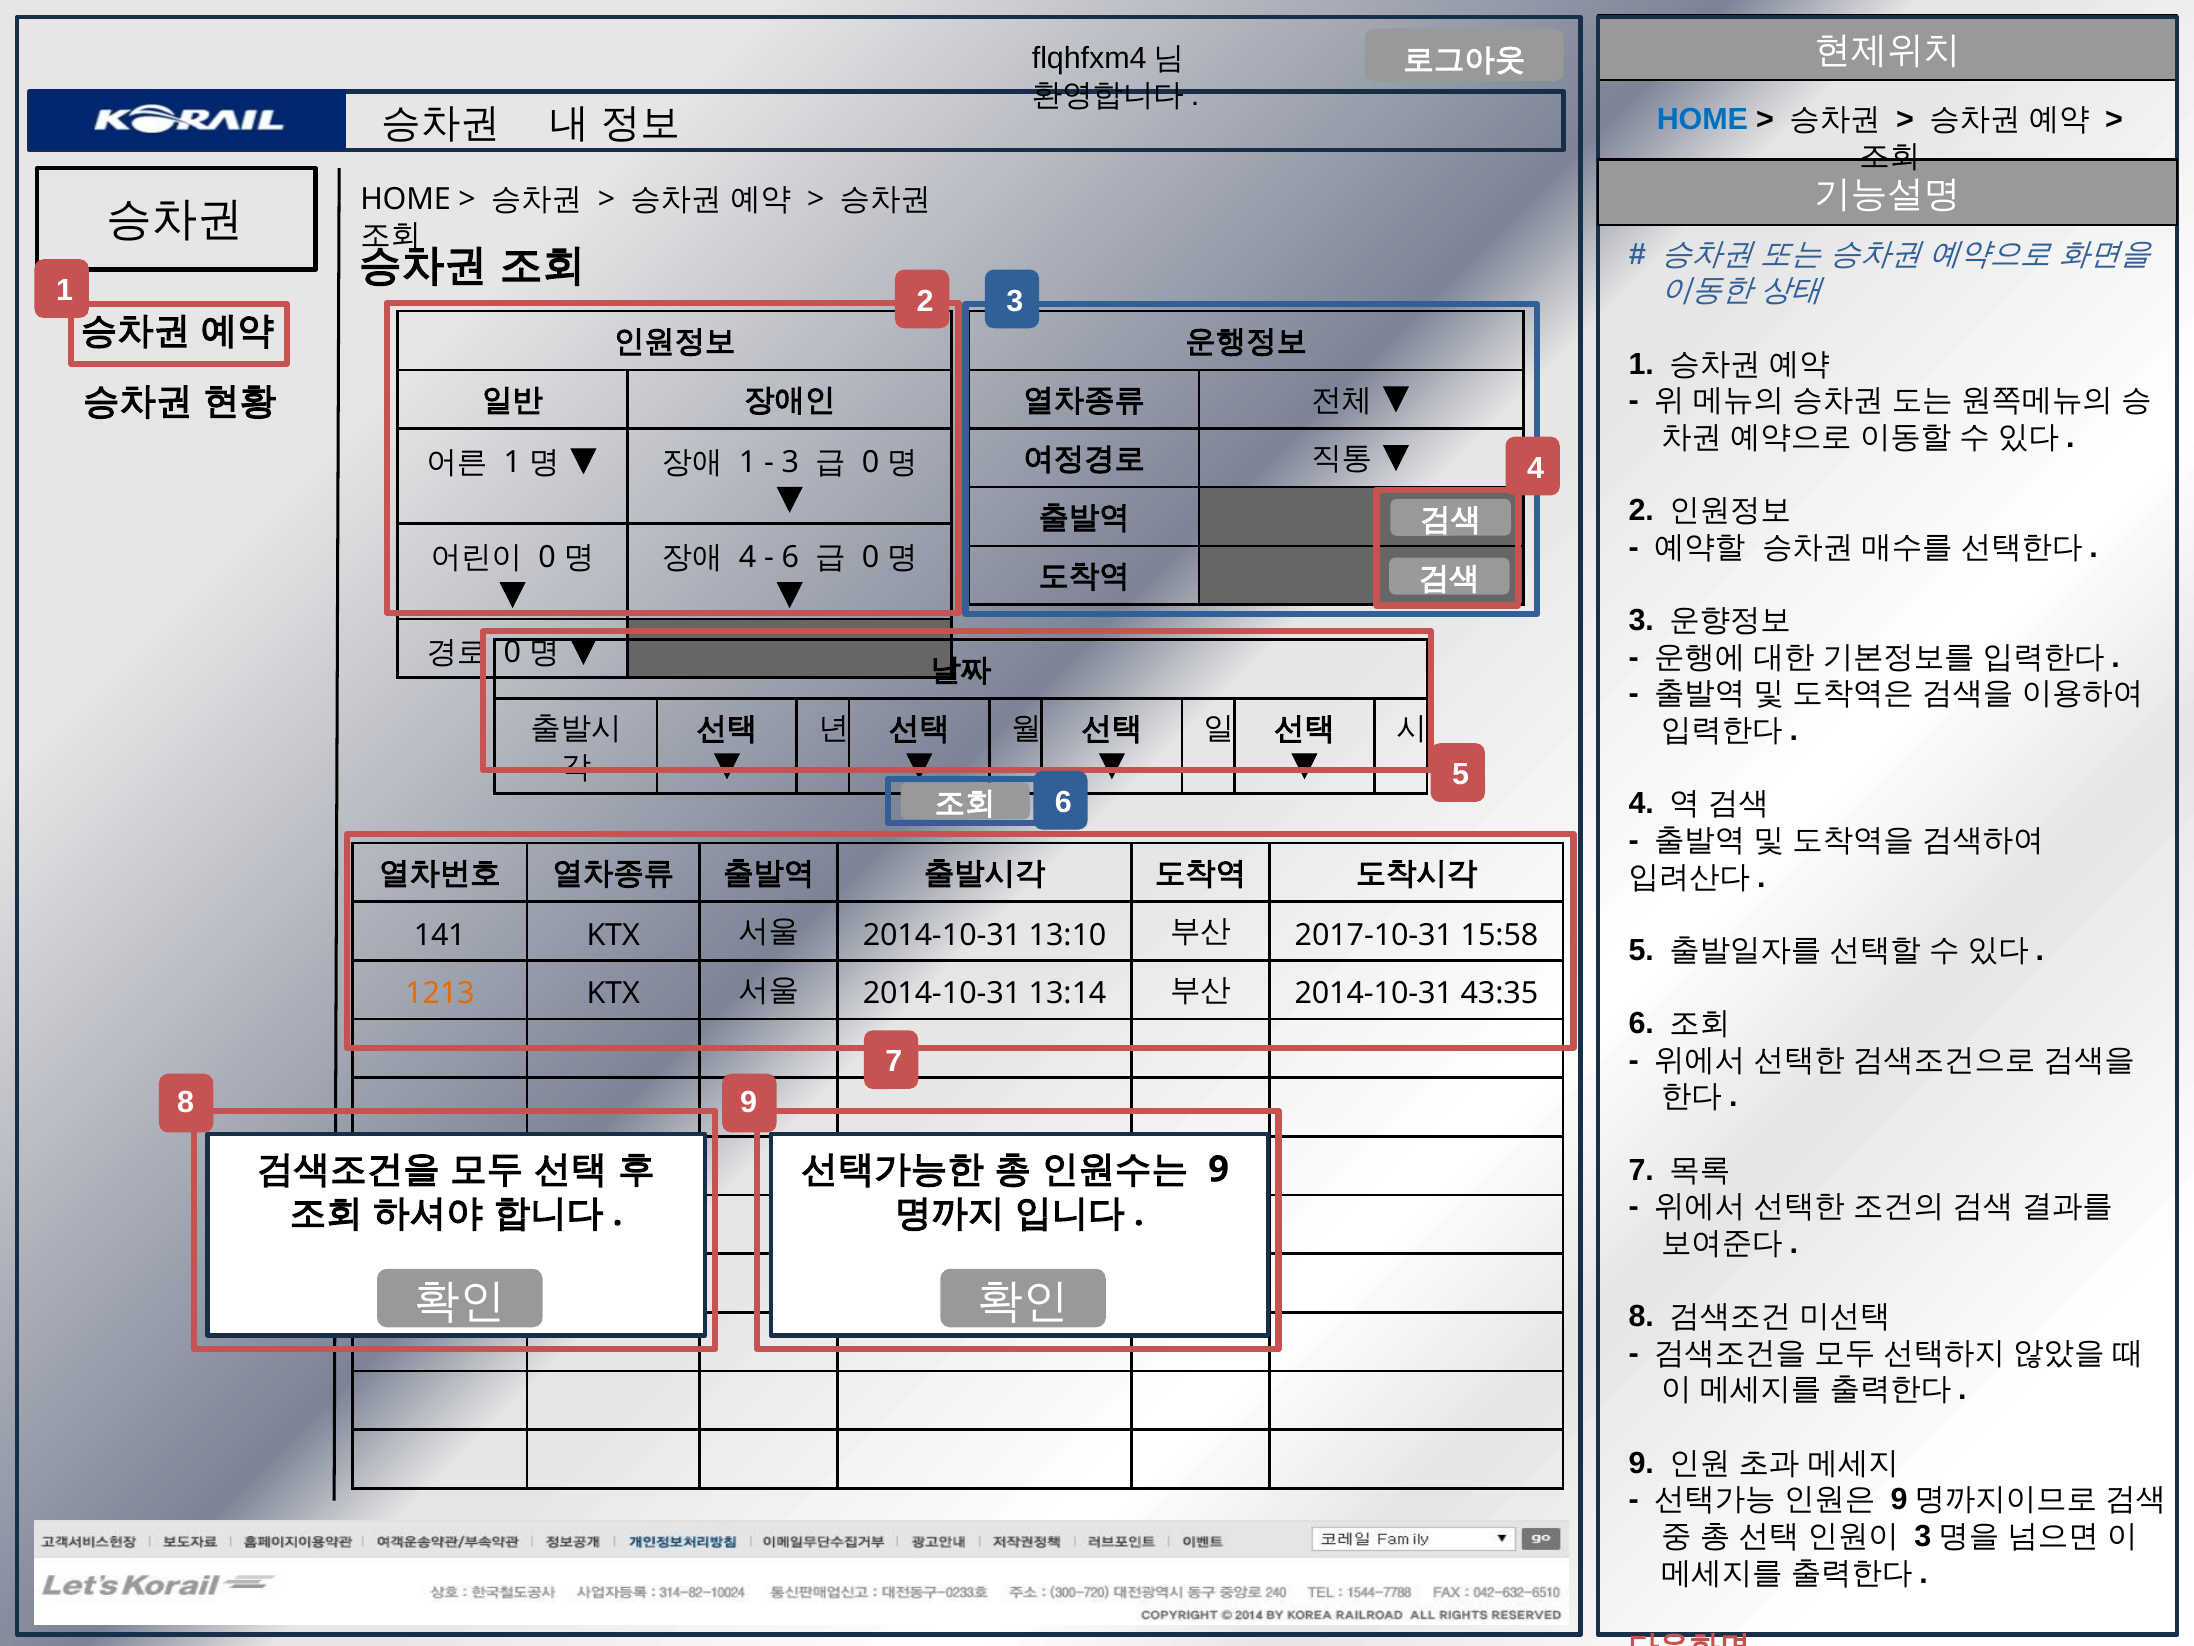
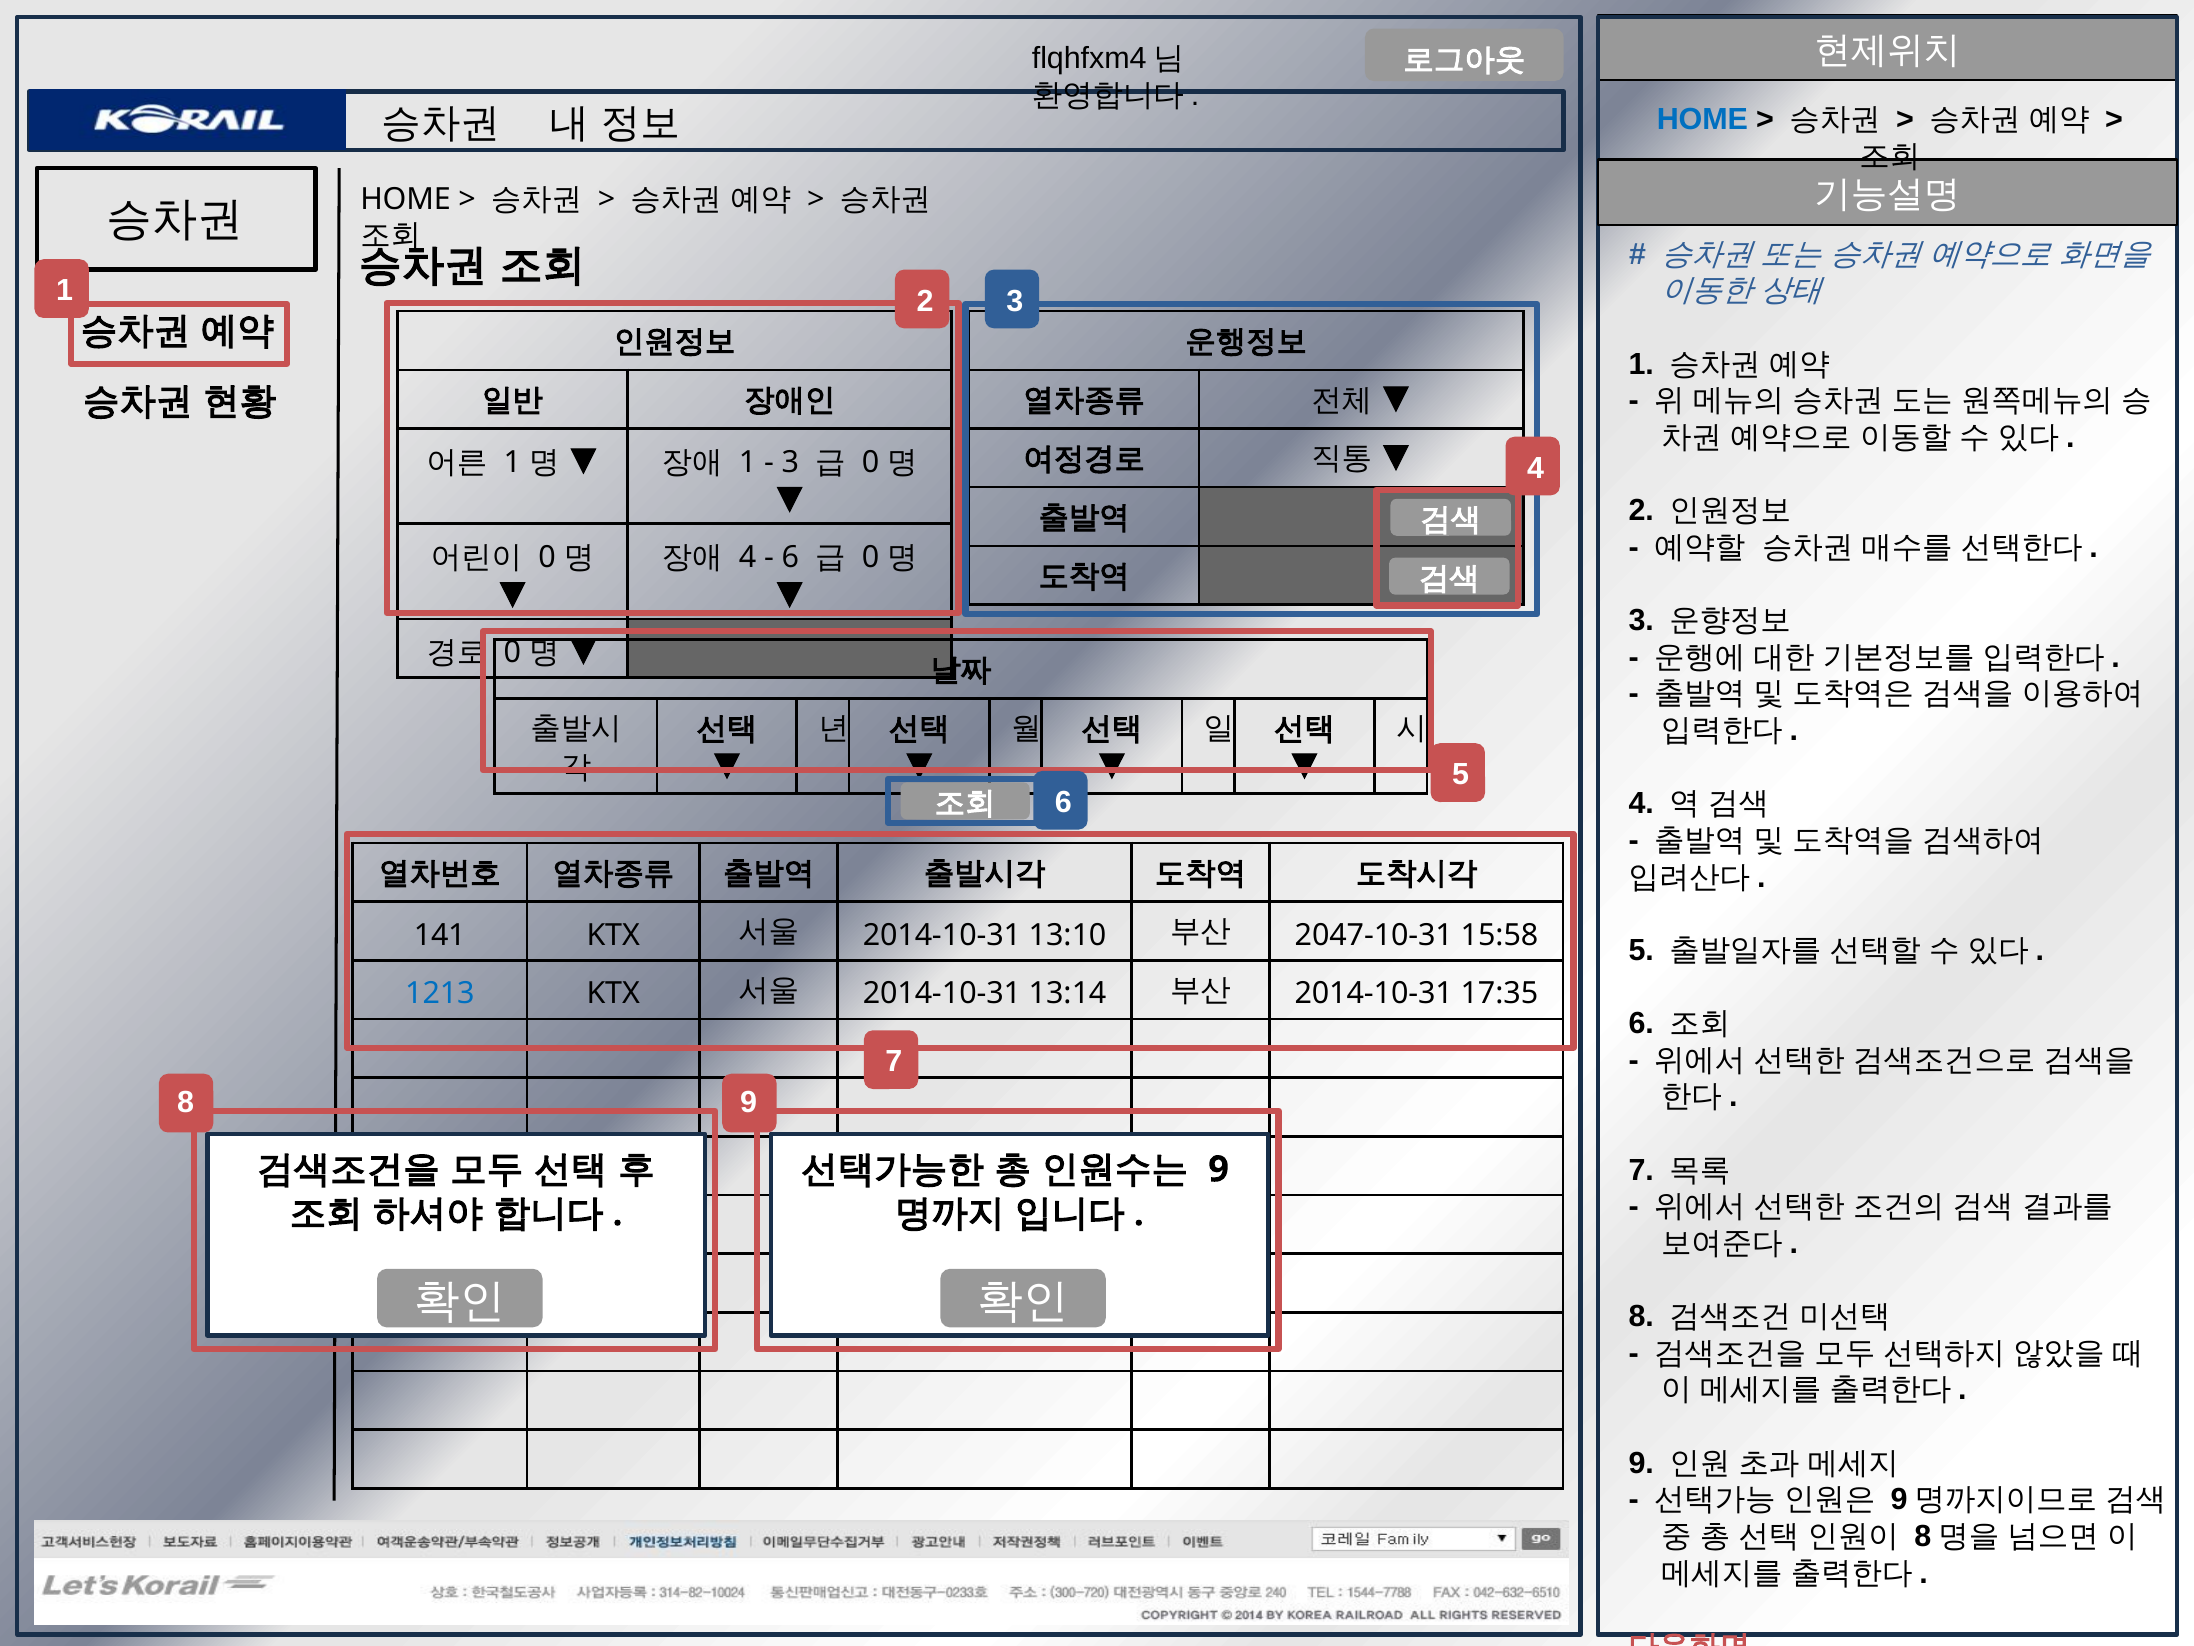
2017-10-31: 2017-10-31 -> 2047-10-31
1213 colour: orange -> blue
43:35: 43:35 -> 17:35
3 at (1923, 1536): 3 -> 8
